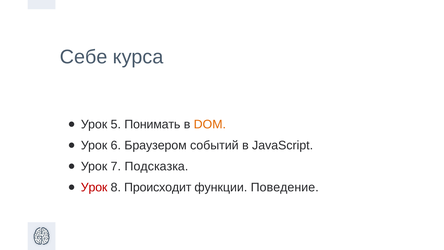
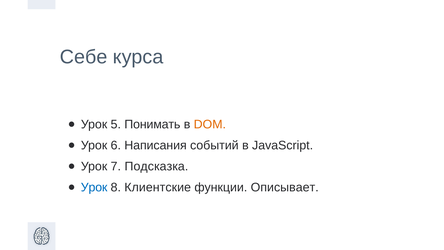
Браузером: Браузером -> Написания
Урок at (94, 187) colour: red -> blue
Происходит: Происходит -> Клиентские
Поведение: Поведение -> Описывает
